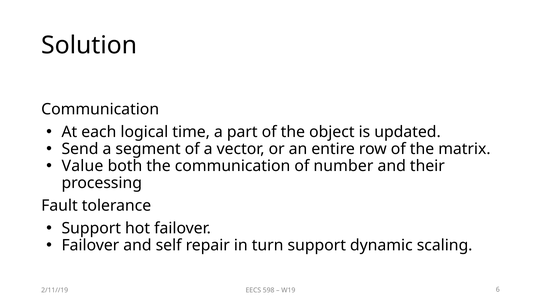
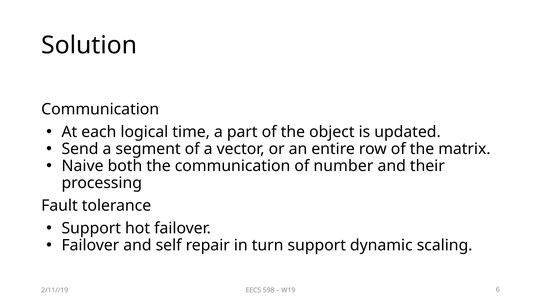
Value: Value -> Naive
